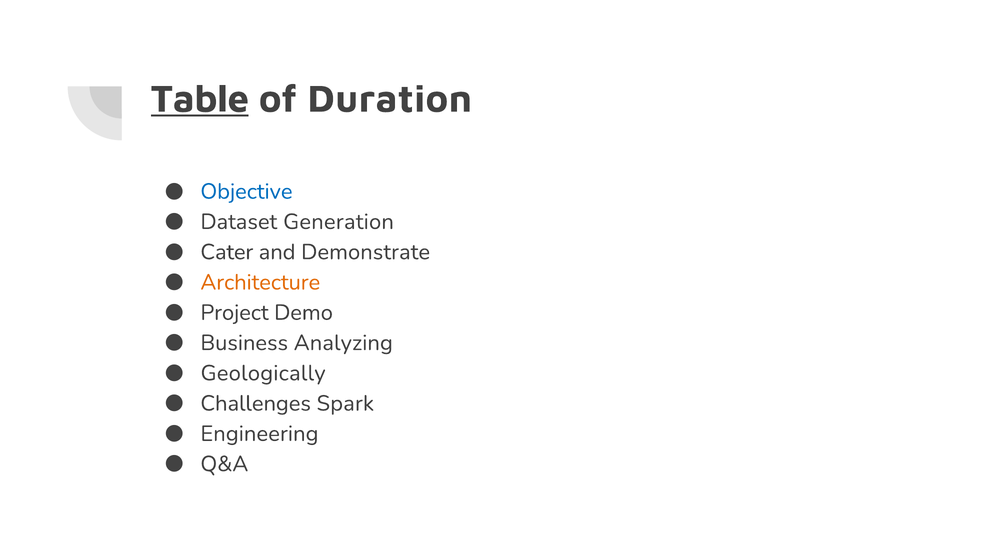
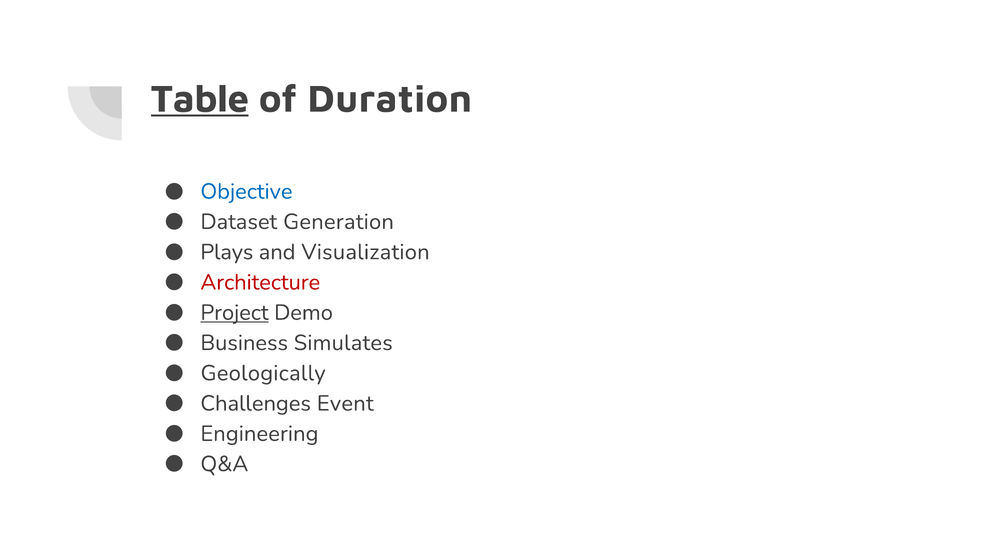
Cater: Cater -> Plays
Demonstrate: Demonstrate -> Visualization
Architecture colour: orange -> red
Project underline: none -> present
Analyzing: Analyzing -> Simulates
Spark: Spark -> Event
